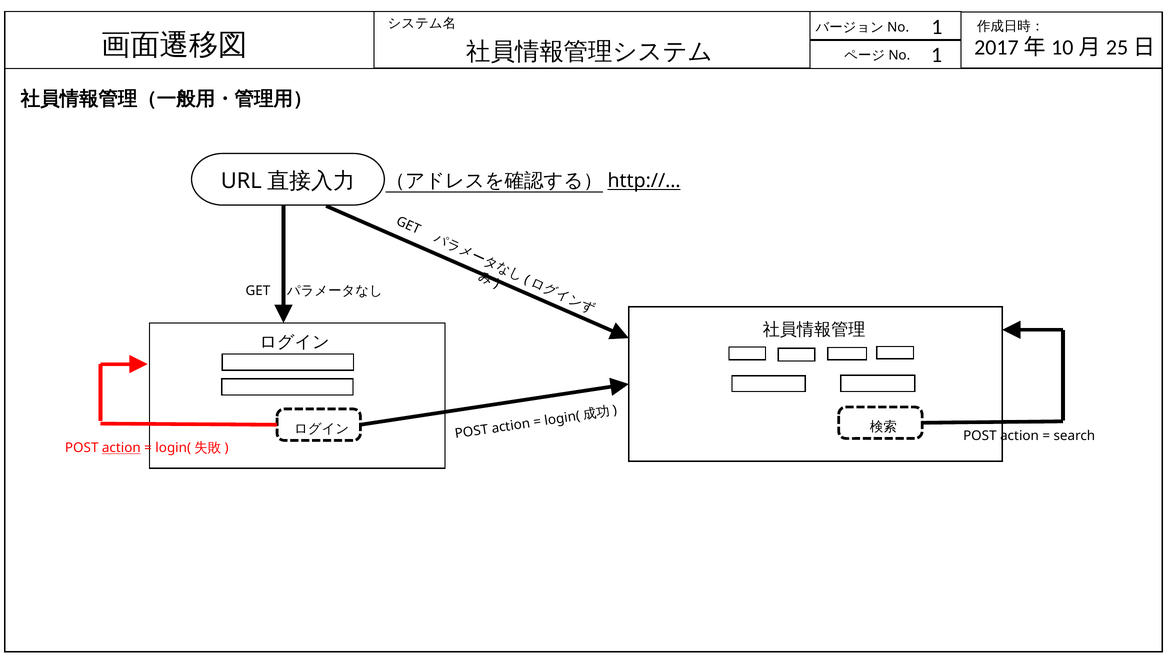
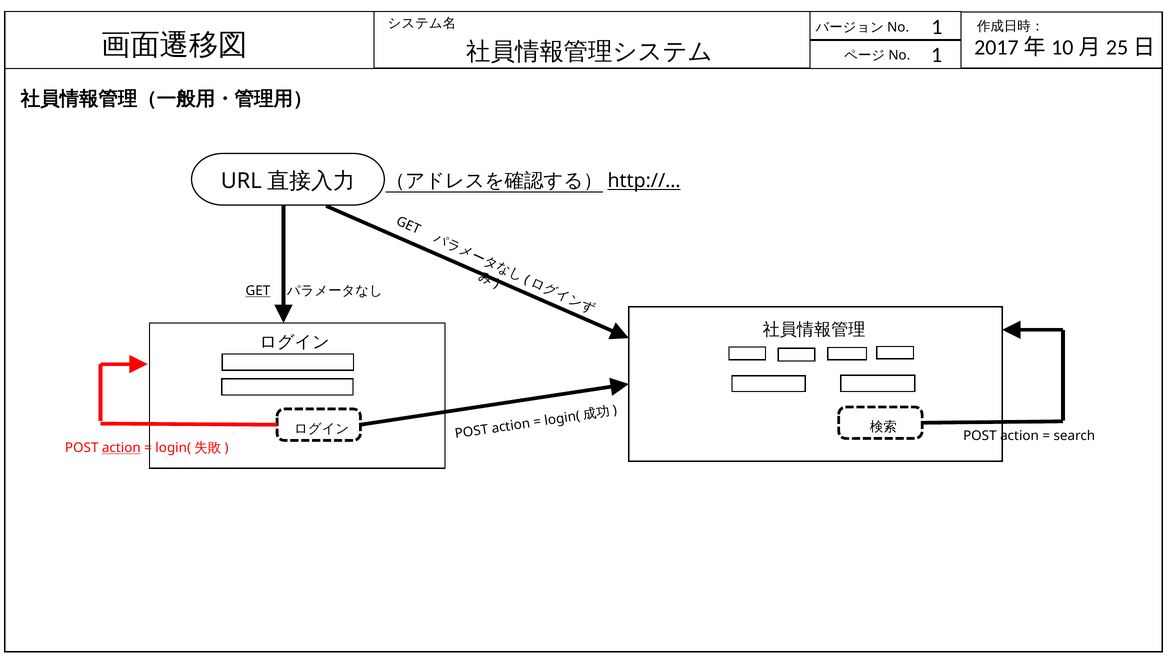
GET underline: none -> present
